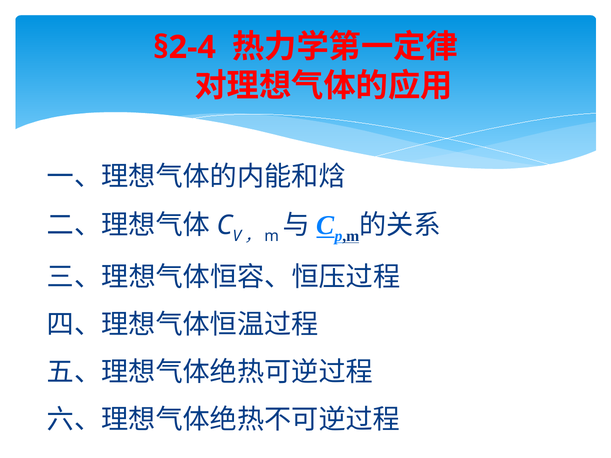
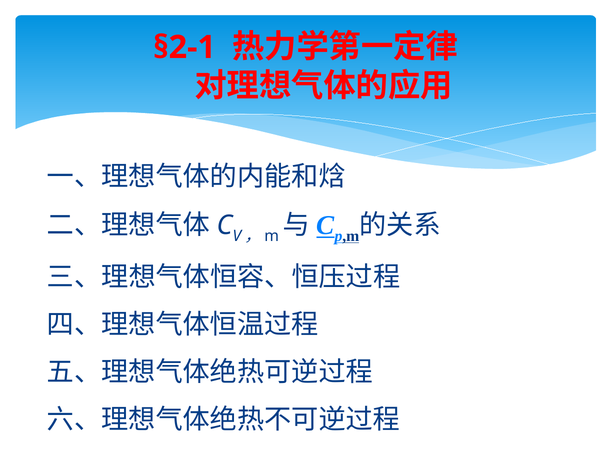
§2-4: §2-4 -> §2-1
